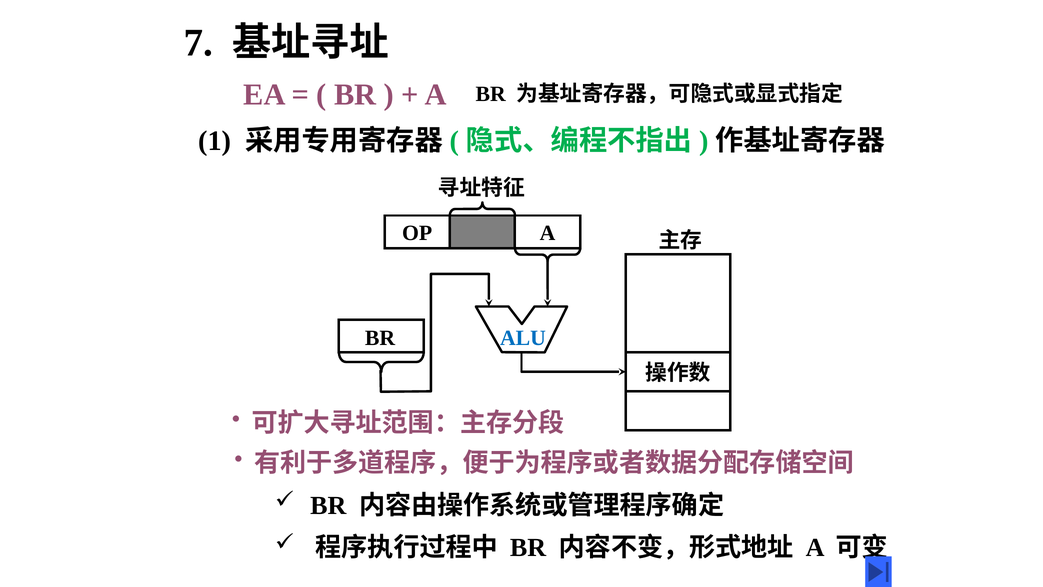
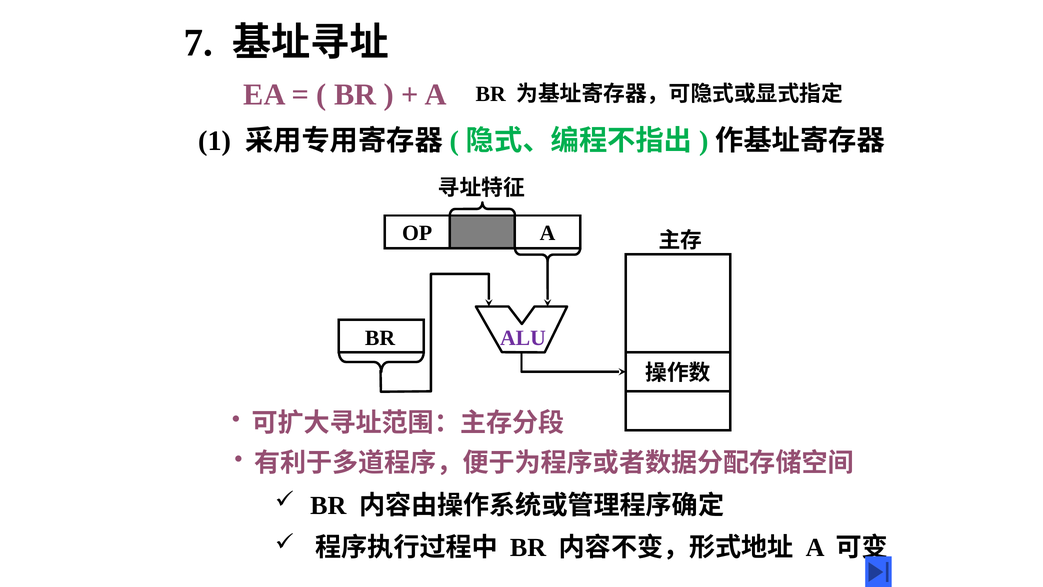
ALU colour: blue -> purple
